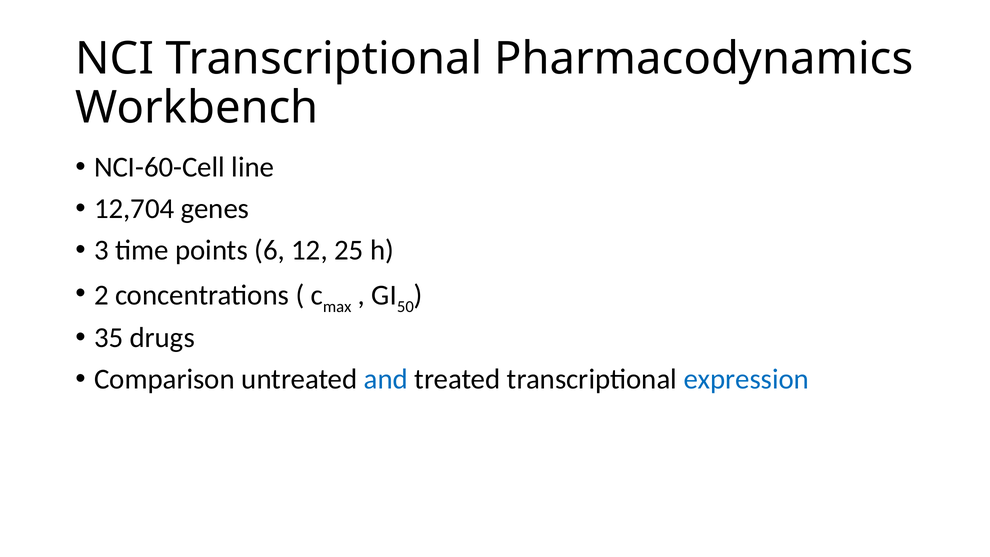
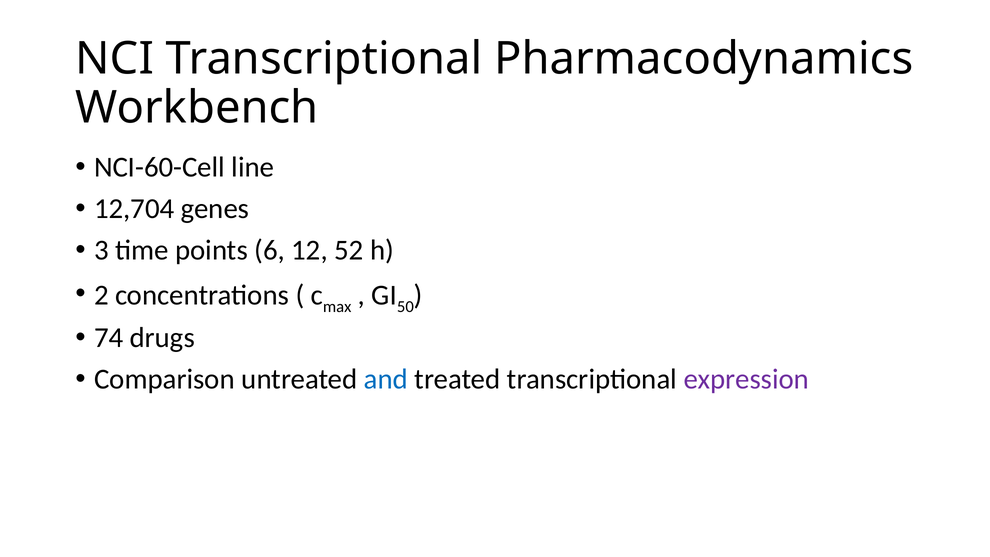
25: 25 -> 52
35: 35 -> 74
expression colour: blue -> purple
